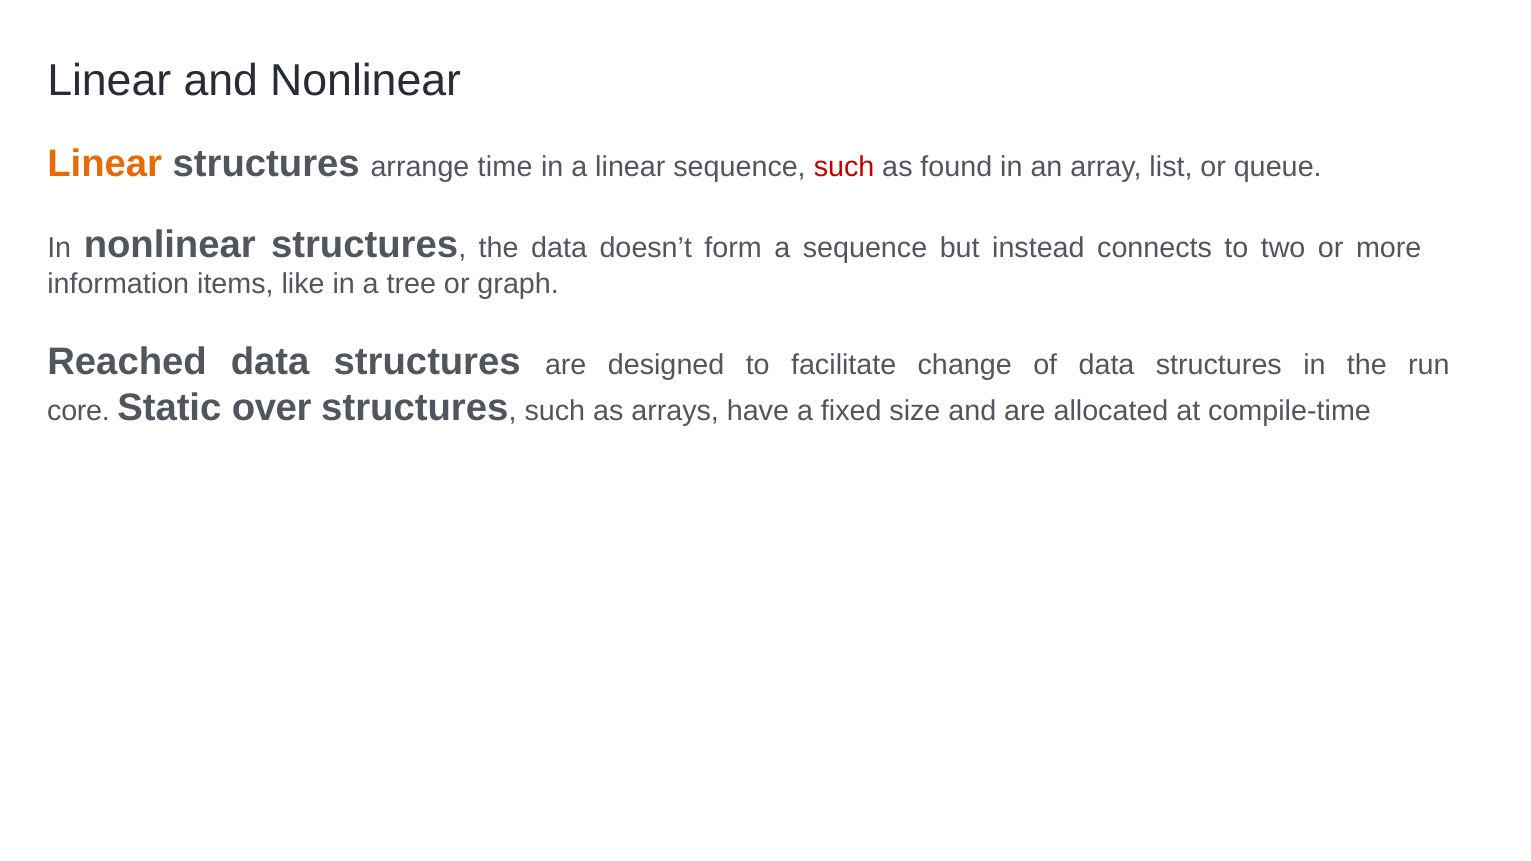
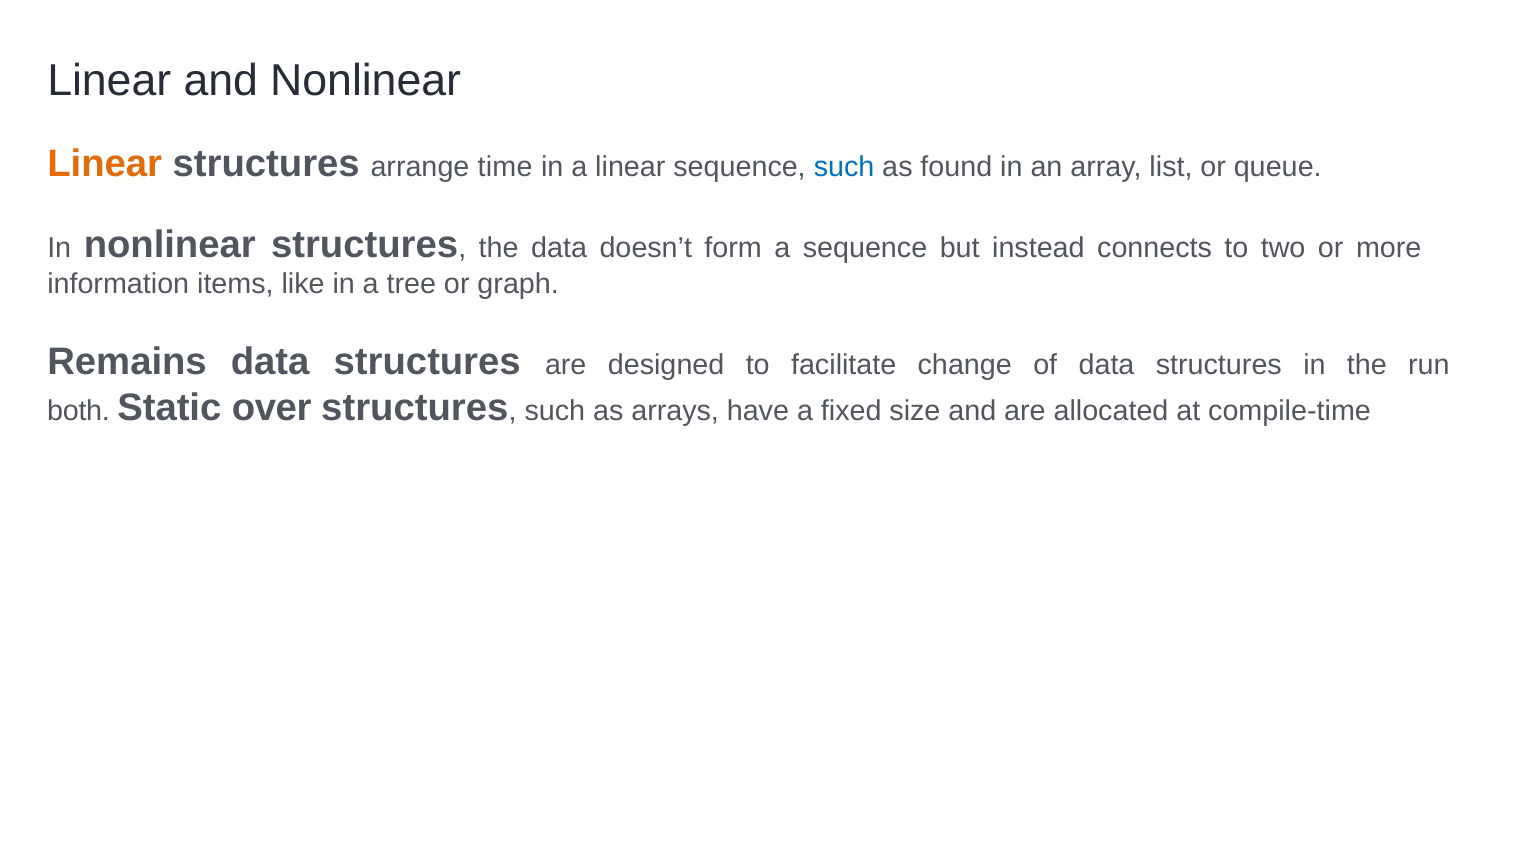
such at (844, 167) colour: red -> blue
Reached: Reached -> Remains
core: core -> both
